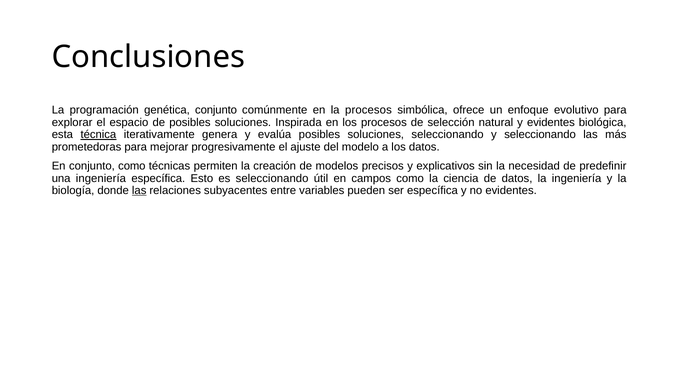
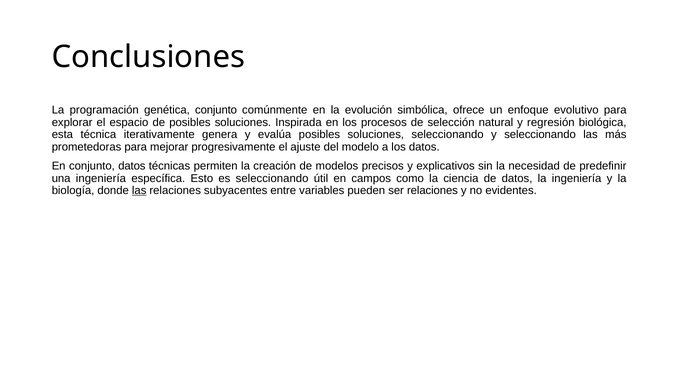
la procesos: procesos -> evolución
y evidentes: evidentes -> regresión
técnica underline: present -> none
conjunto como: como -> datos
ser específica: específica -> relaciones
